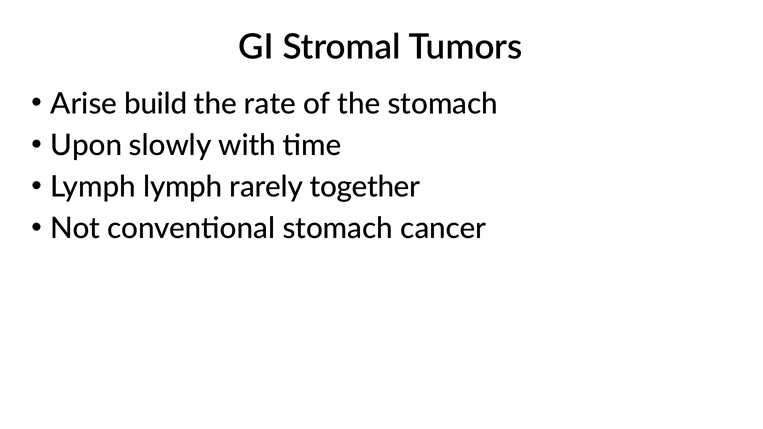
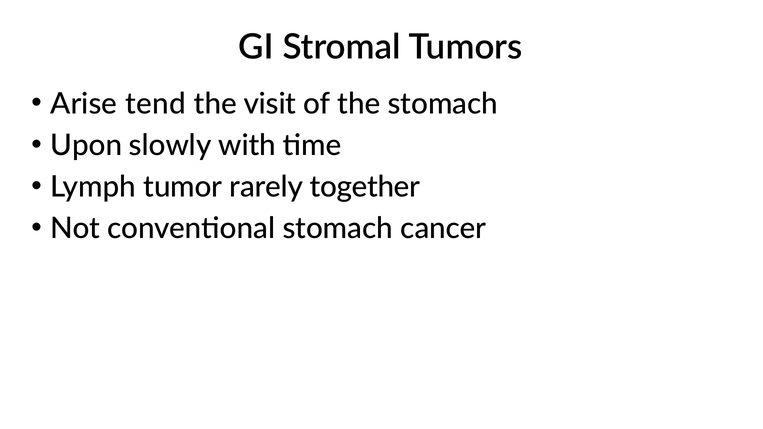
build: build -> tend
rate: rate -> visit
Lymph lymph: lymph -> tumor
